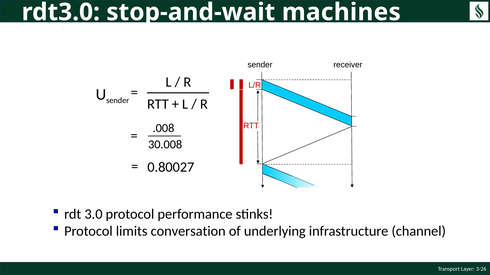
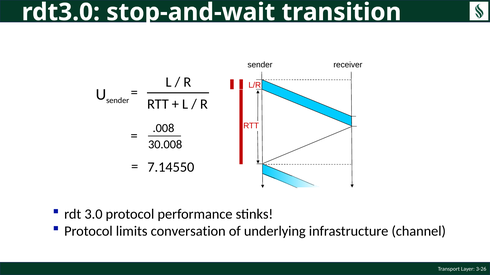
machines: machines -> transition
0.80027: 0.80027 -> 7.14550
